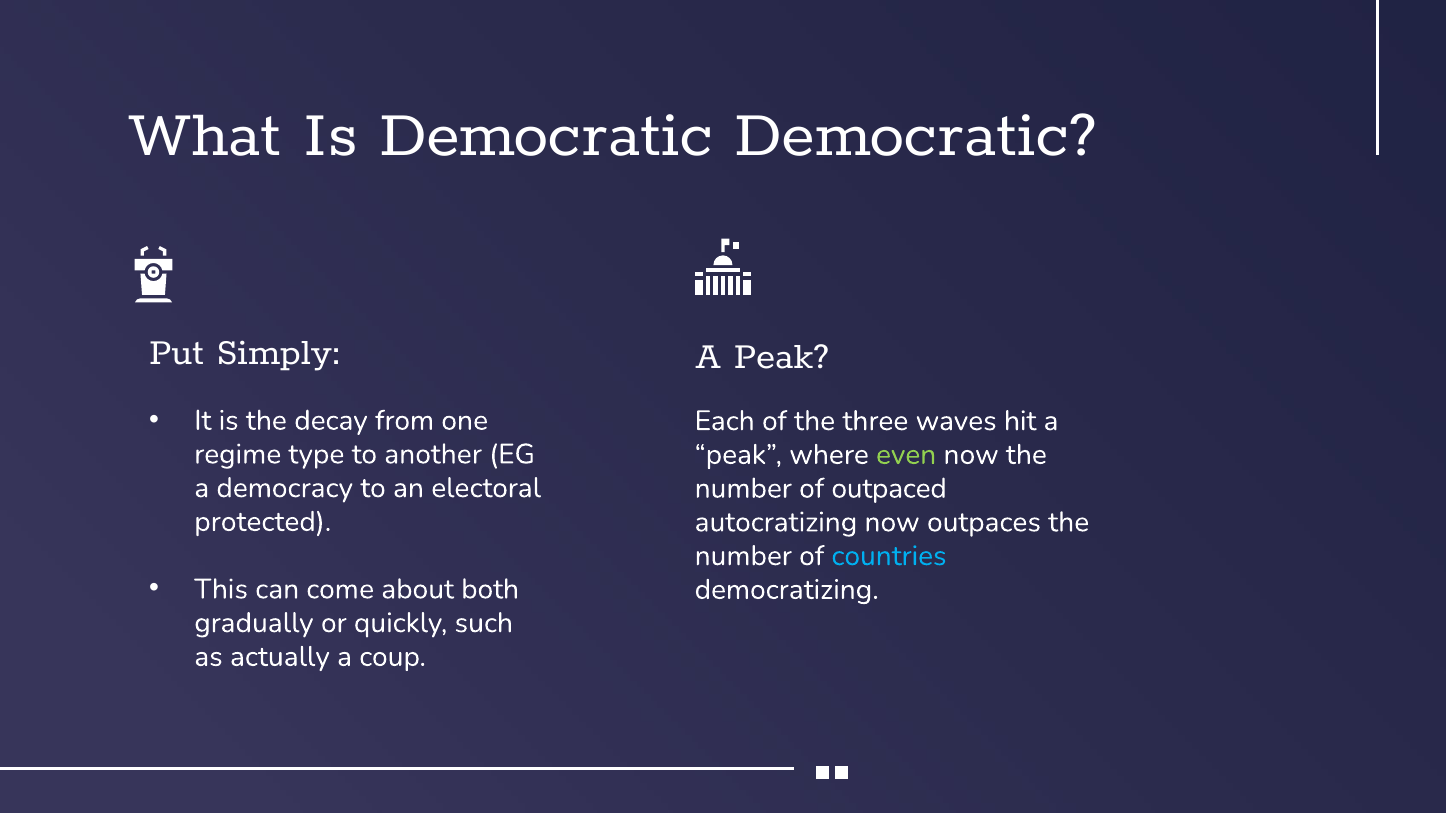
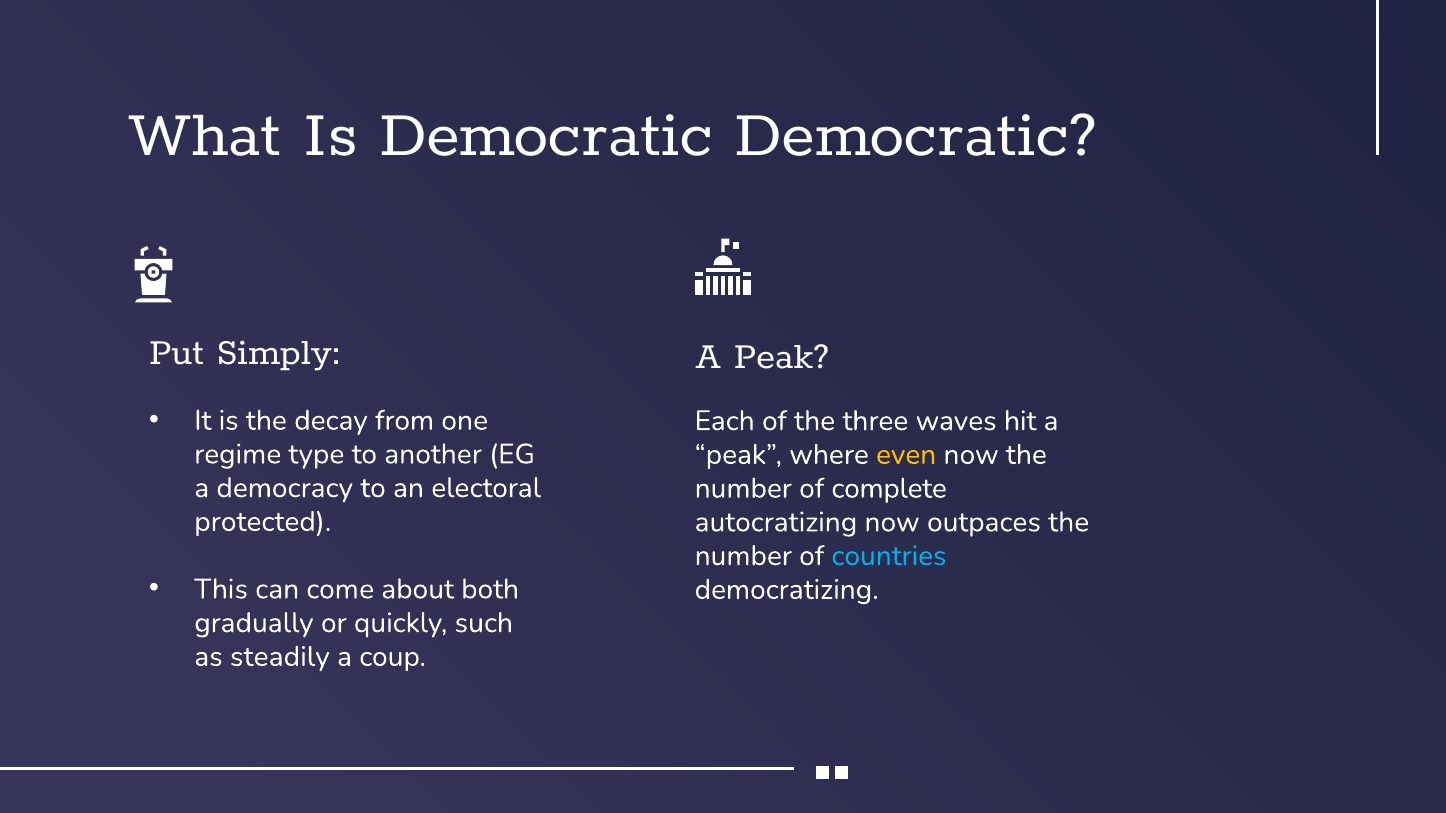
even colour: light green -> yellow
outpaced: outpaced -> complete
actually: actually -> steadily
